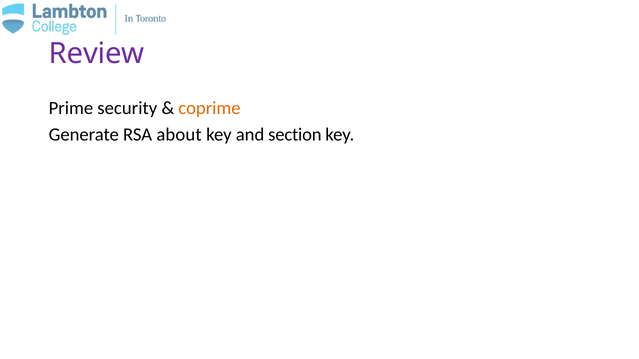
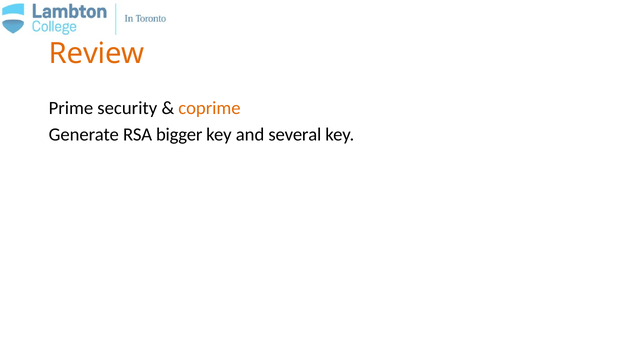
Review colour: purple -> orange
about: about -> bigger
section: section -> several
